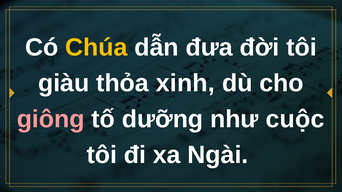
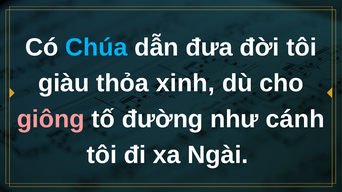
Chúa colour: yellow -> light blue
dưỡng: dưỡng -> đường
cuộc: cuộc -> cánh
